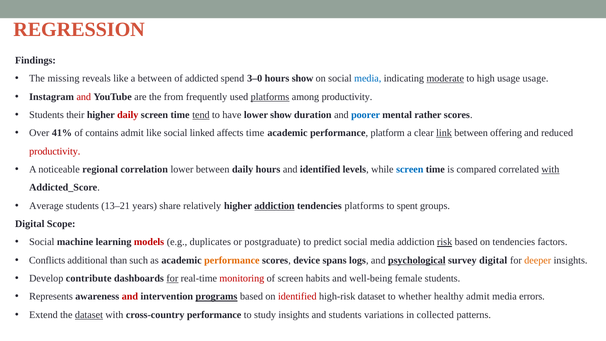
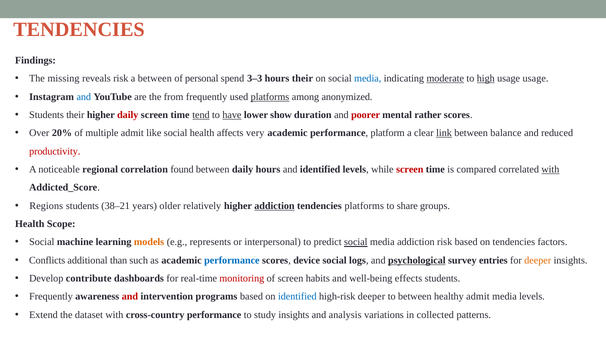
REGRESSION at (79, 29): REGRESSION -> TENDENCIES
reveals like: like -> risk
addicted: addicted -> personal
3–0: 3–0 -> 3–3
hours show: show -> their
high underline: none -> present
and at (84, 97) colour: red -> blue
among productivity: productivity -> anonymized
have underline: none -> present
poorer colour: blue -> red
41%: 41% -> 20%
contains: contains -> multiple
social linked: linked -> health
affects time: time -> very
offering: offering -> balance
correlation lower: lower -> found
screen at (410, 169) colour: blue -> red
Average: Average -> Regions
13–21: 13–21 -> 38–21
share: share -> older
spent: spent -> share
Digital at (30, 224): Digital -> Health
models colour: red -> orange
duplicates: duplicates -> represents
postgraduate: postgraduate -> interpersonal
social at (356, 242) underline: none -> present
risk at (445, 242) underline: present -> none
performance at (232, 260) colour: orange -> blue
device spans: spans -> social
survey digital: digital -> entries
for at (172, 278) underline: present -> none
female: female -> effects
Represents at (51, 297): Represents -> Frequently
programs underline: present -> none
identified at (297, 297) colour: red -> blue
high-risk dataset: dataset -> deeper
to whether: whether -> between
media errors: errors -> levels
dataset at (89, 315) underline: present -> none
and students: students -> analysis
